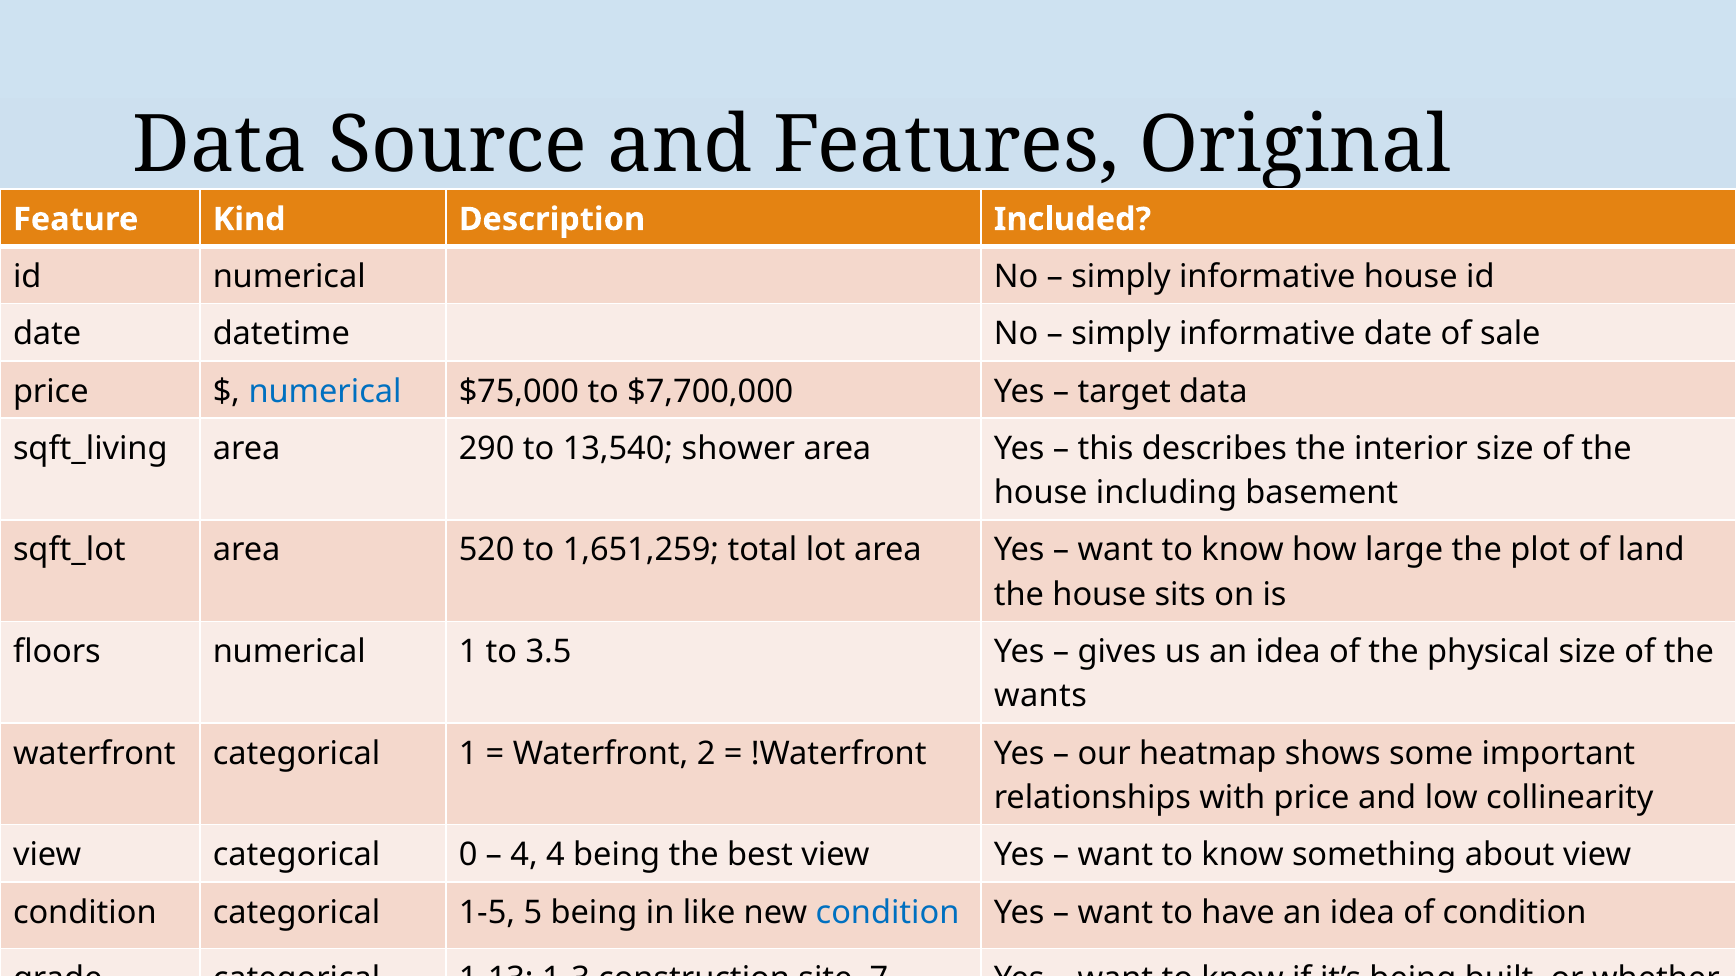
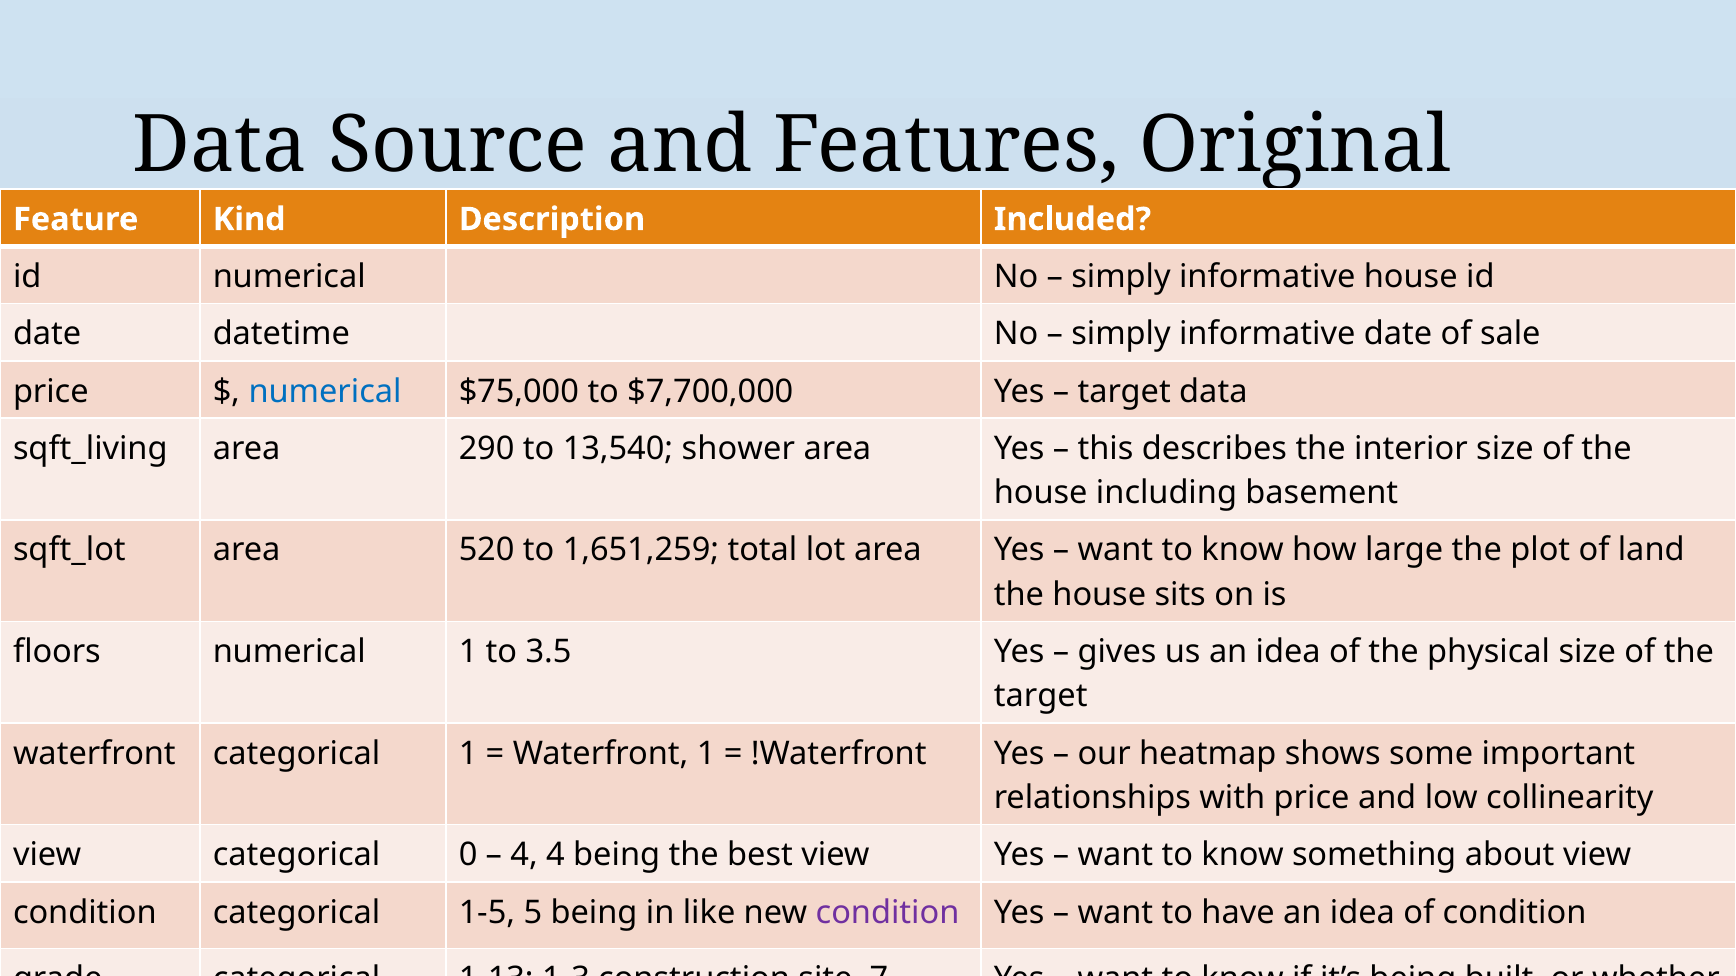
wants at (1041, 696): wants -> target
Waterfront 2: 2 -> 1
condition at (888, 913) colour: blue -> purple
